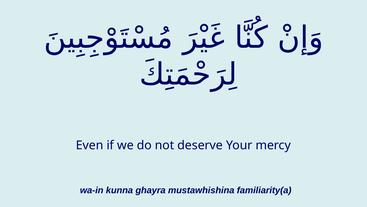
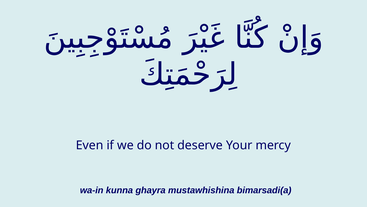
familiarity(a: familiarity(a -> bimarsadi(a
